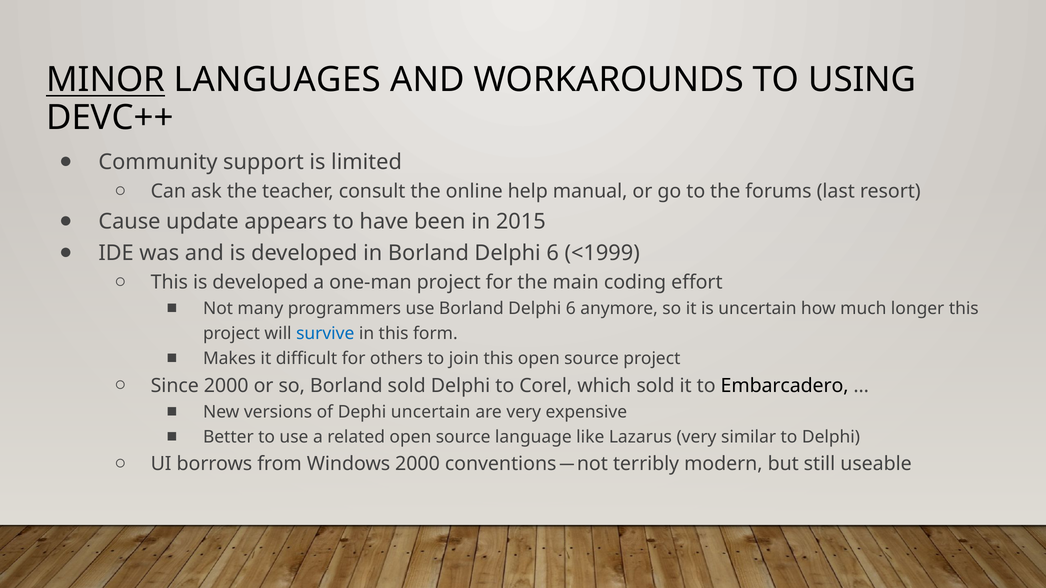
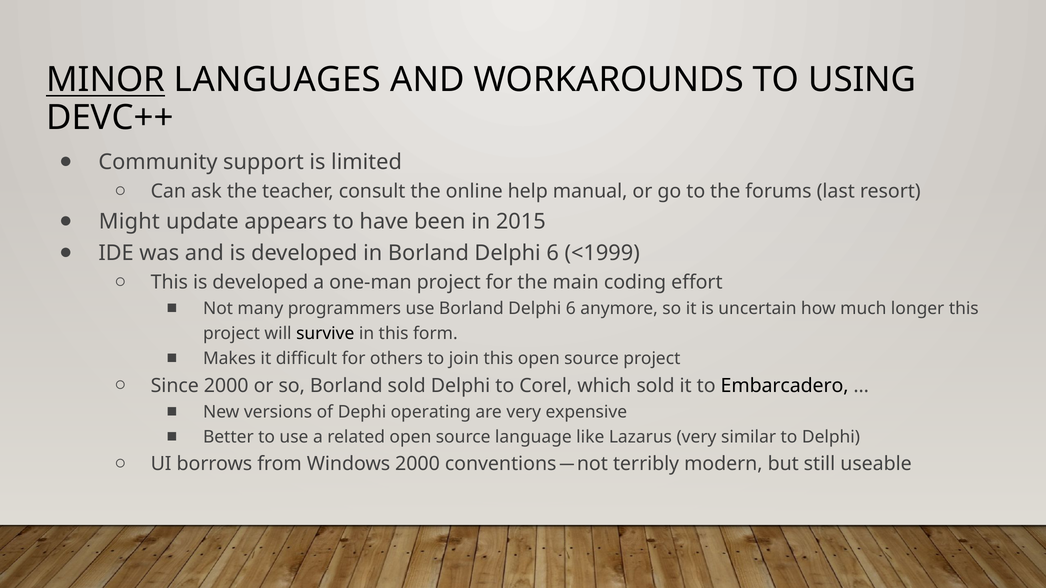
Cause: Cause -> Might
survive colour: blue -> black
Dephi uncertain: uncertain -> operating
